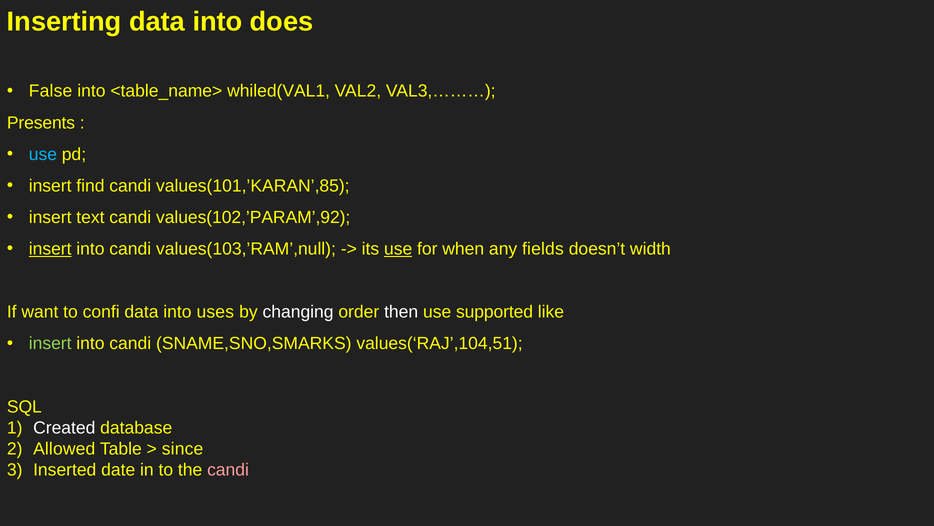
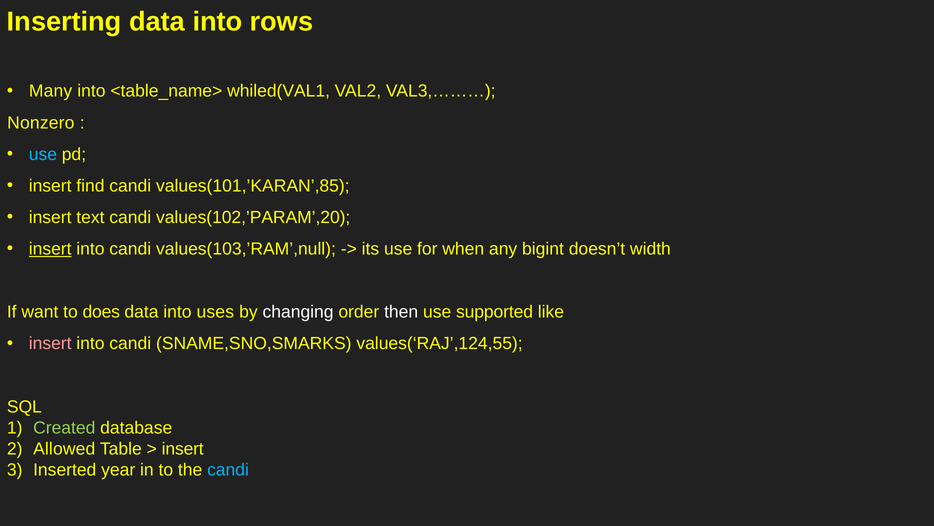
does: does -> rows
False: False -> Many
Presents: Presents -> Nonzero
values(102,’PARAM’,92: values(102,’PARAM’,92 -> values(102,’PARAM’,20
use at (398, 249) underline: present -> none
fields: fields -> bigint
confi: confi -> does
insert at (50, 343) colour: light green -> pink
values(‘RAJ’,104,51: values(‘RAJ’,104,51 -> values(‘RAJ’,124,55
Created colour: white -> light green
since at (183, 448): since -> insert
date: date -> year
candi at (228, 469) colour: pink -> light blue
